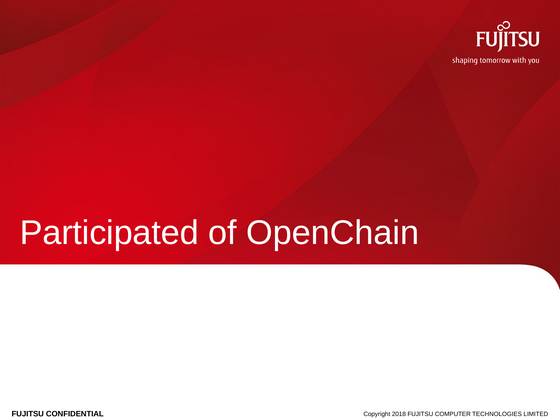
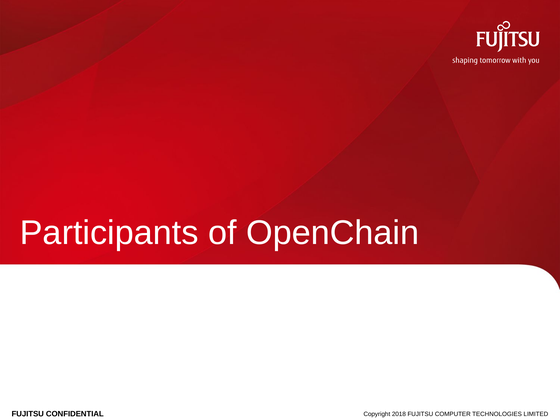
Participated: Participated -> Participants
